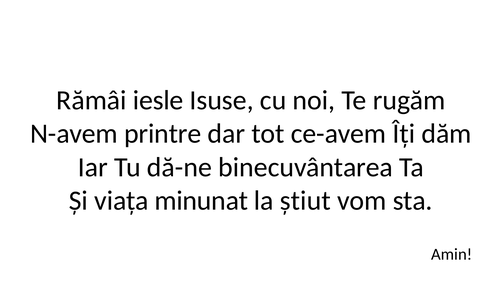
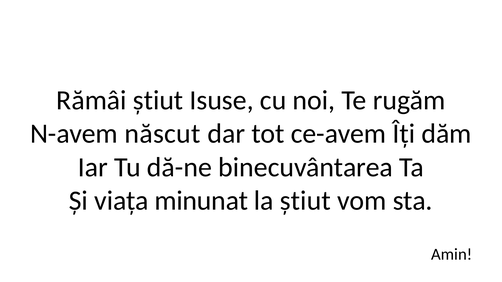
Rămâi iesle: iesle -> știut
printre: printre -> născut
